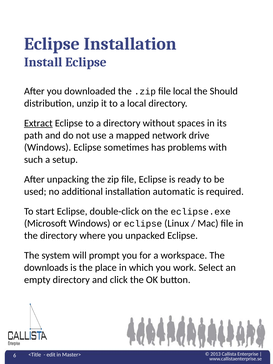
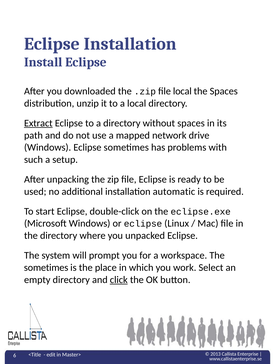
the Should: Should -> Spaces
downloads at (46, 268): downloads -> sometimes
click underline: none -> present
